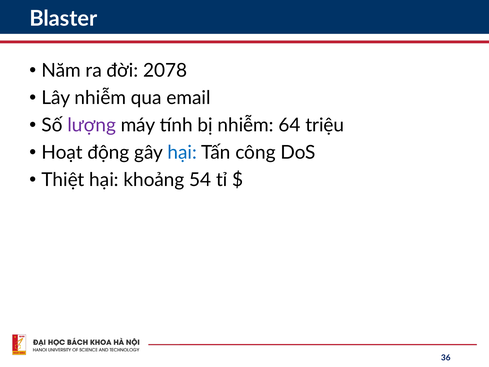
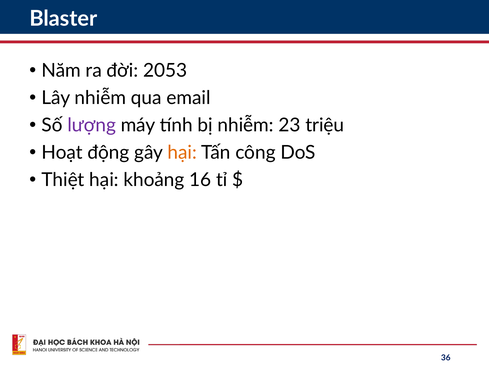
2078: 2078 -> 2053
64: 64 -> 23
hại at (182, 152) colour: blue -> orange
54: 54 -> 16
